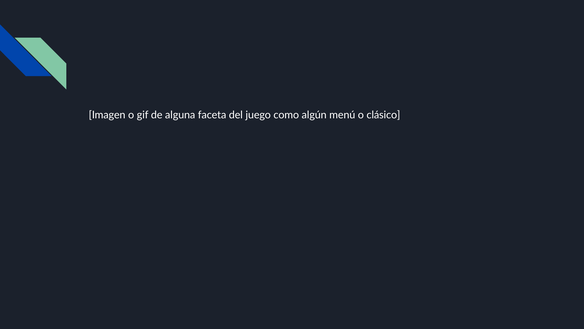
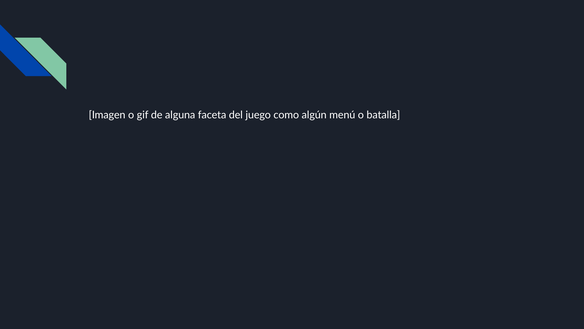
clásico: clásico -> batalla
